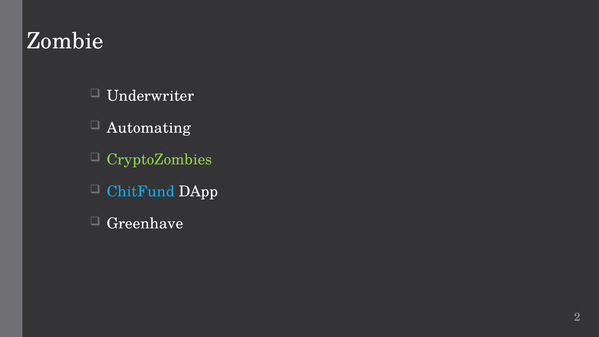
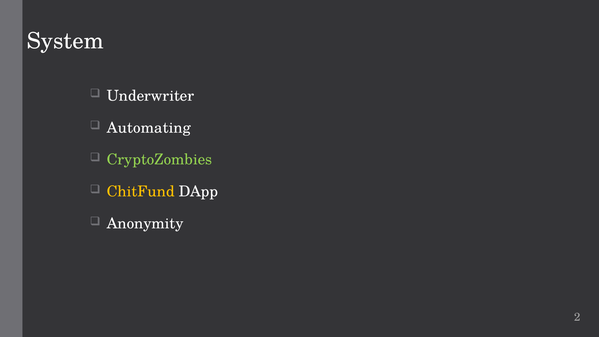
Zombie: Zombie -> System
ChitFund colour: light blue -> yellow
Greenhave: Greenhave -> Anonymity
